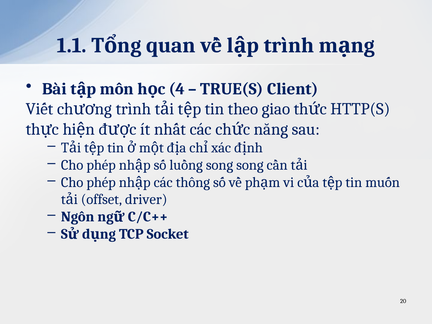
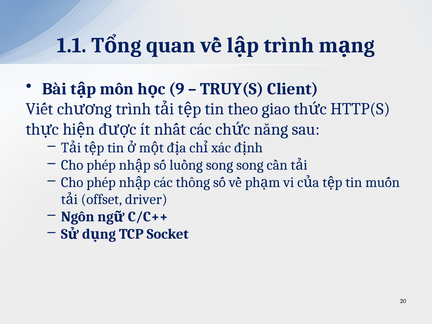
4: 4 -> 9
TRUE(S: TRUE(S -> TRUY(S
